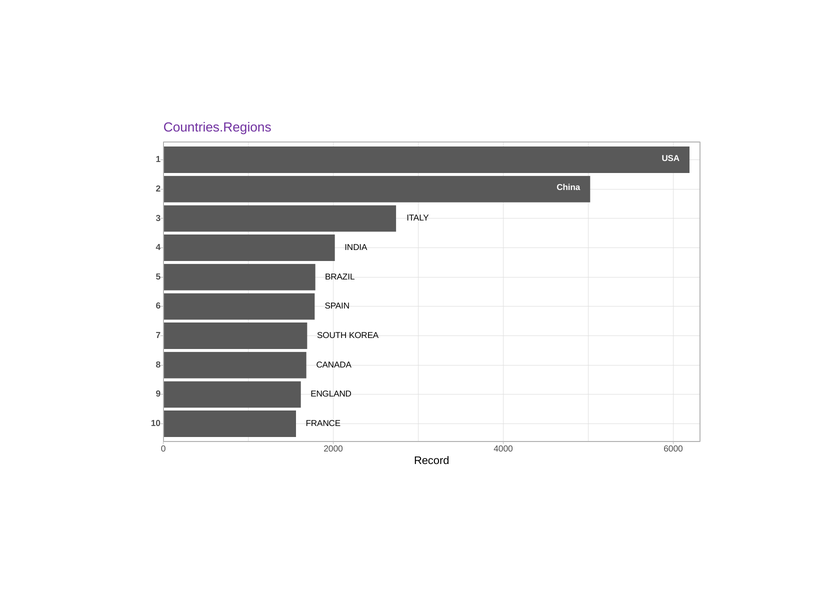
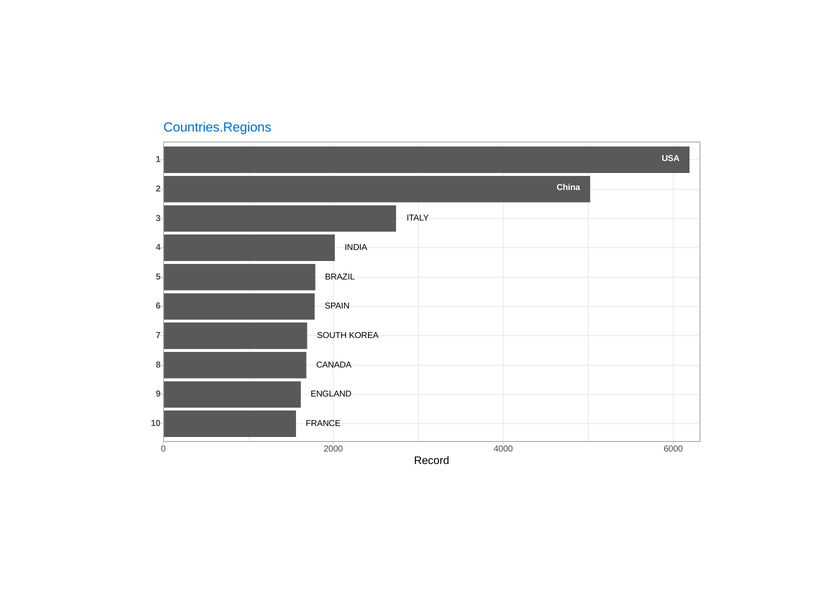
Countries.Regions colour: purple -> blue
